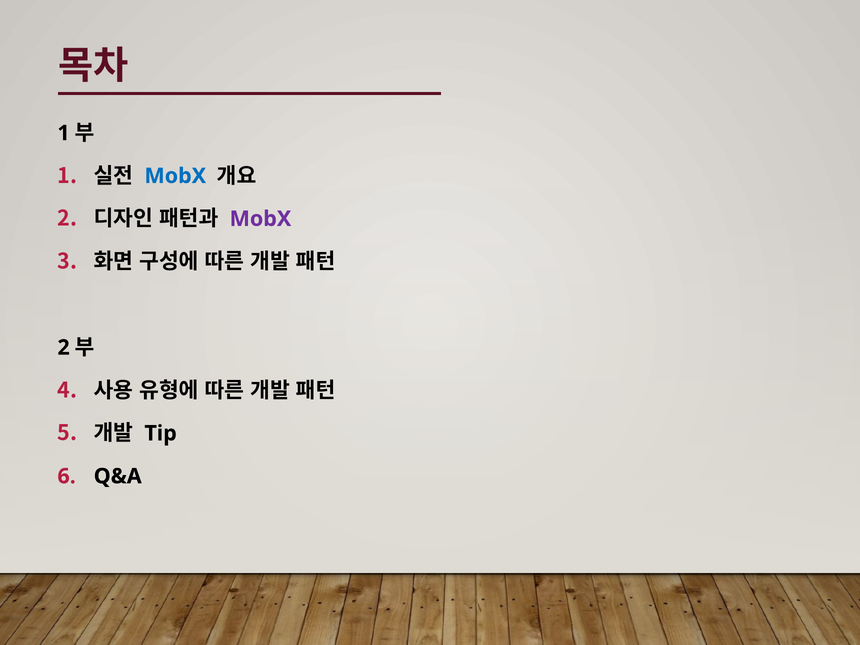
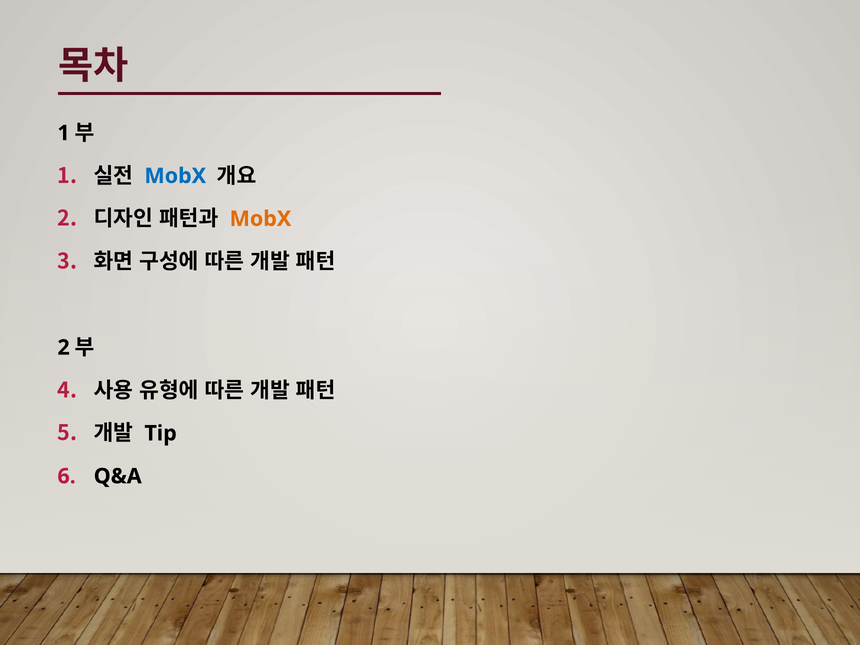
MobX at (260, 219) colour: purple -> orange
